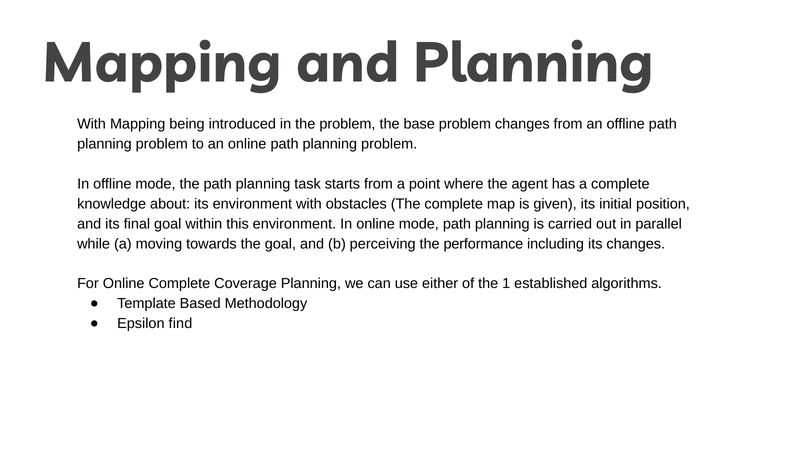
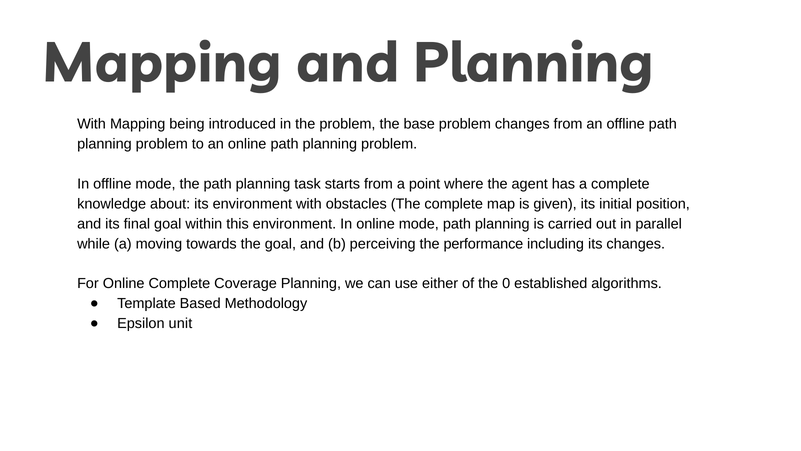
1: 1 -> 0
find: find -> unit
